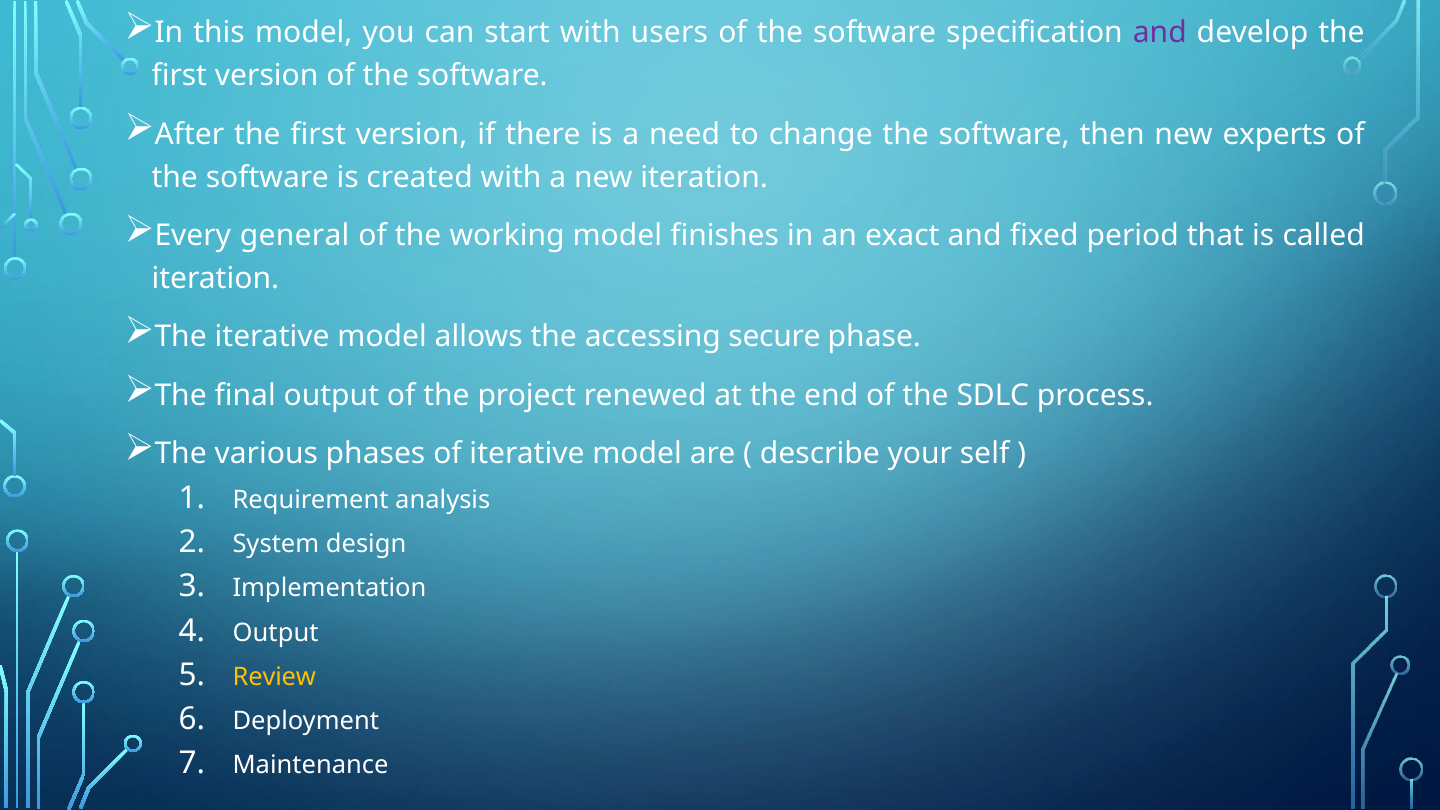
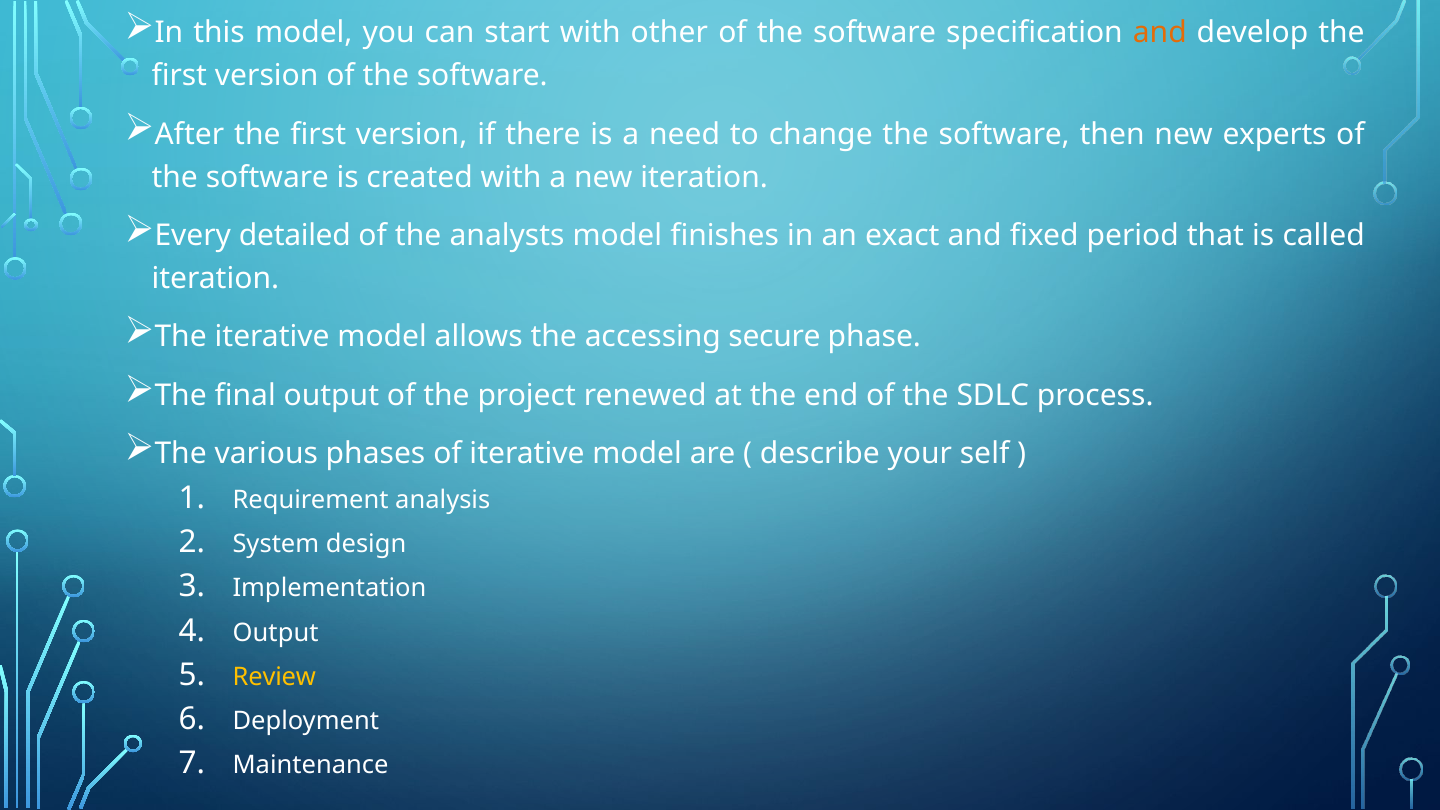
users: users -> other
and at (1160, 33) colour: purple -> orange
general: general -> detailed
working: working -> analysts
